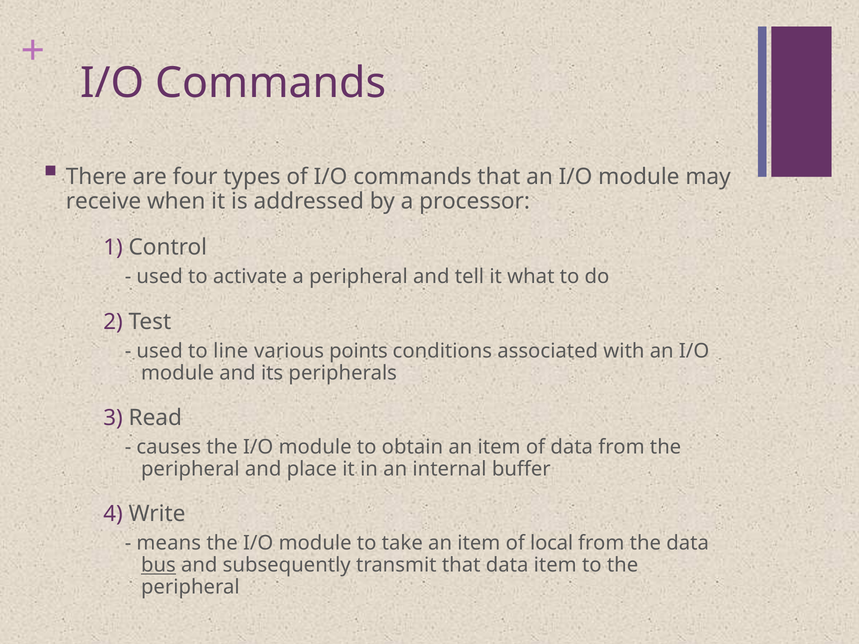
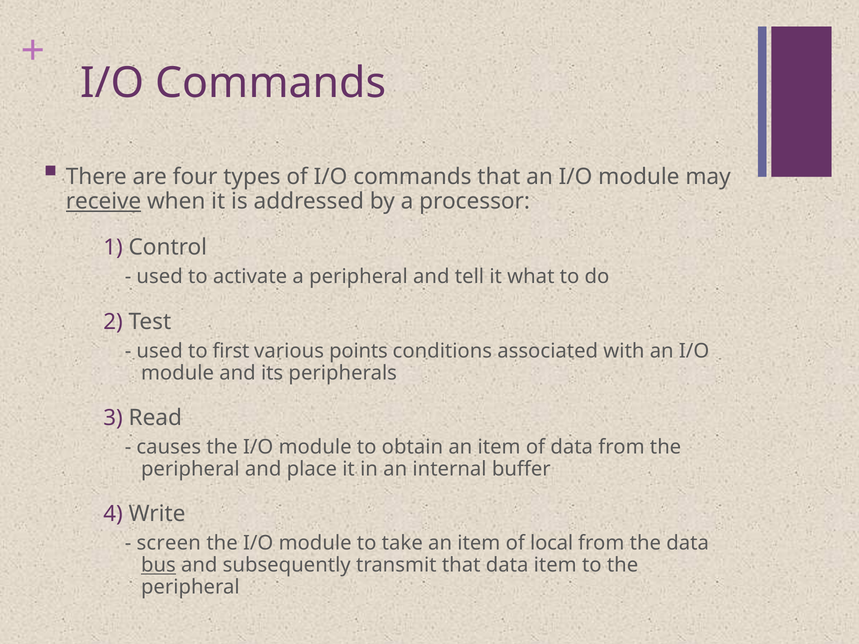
receive underline: none -> present
line: line -> first
means: means -> screen
